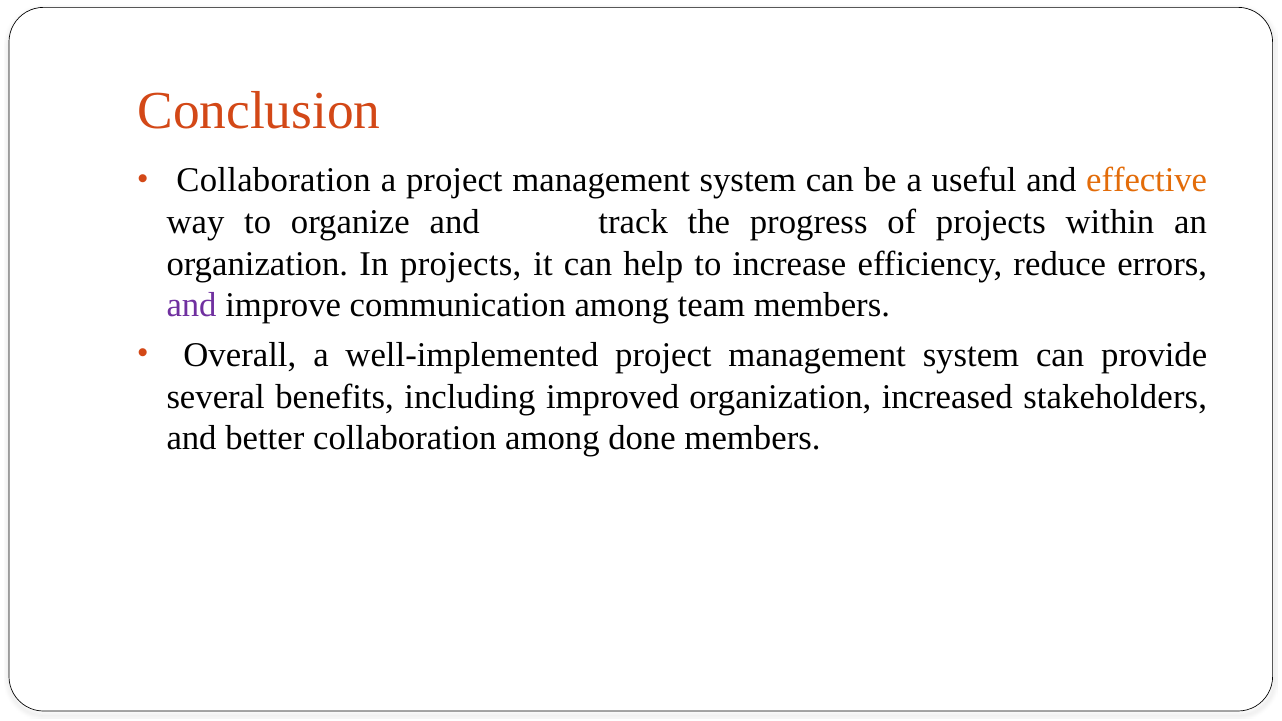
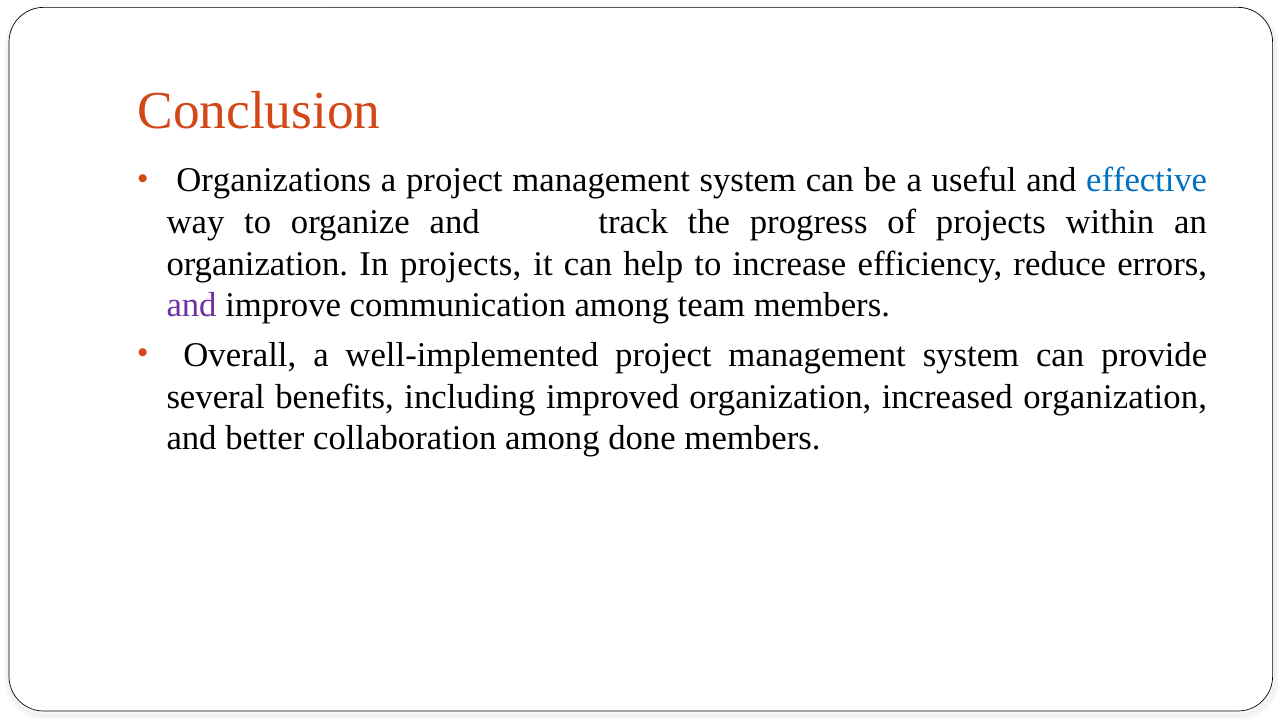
Collaboration at (274, 180): Collaboration -> Organizations
effective colour: orange -> blue
increased stakeholders: stakeholders -> organization
